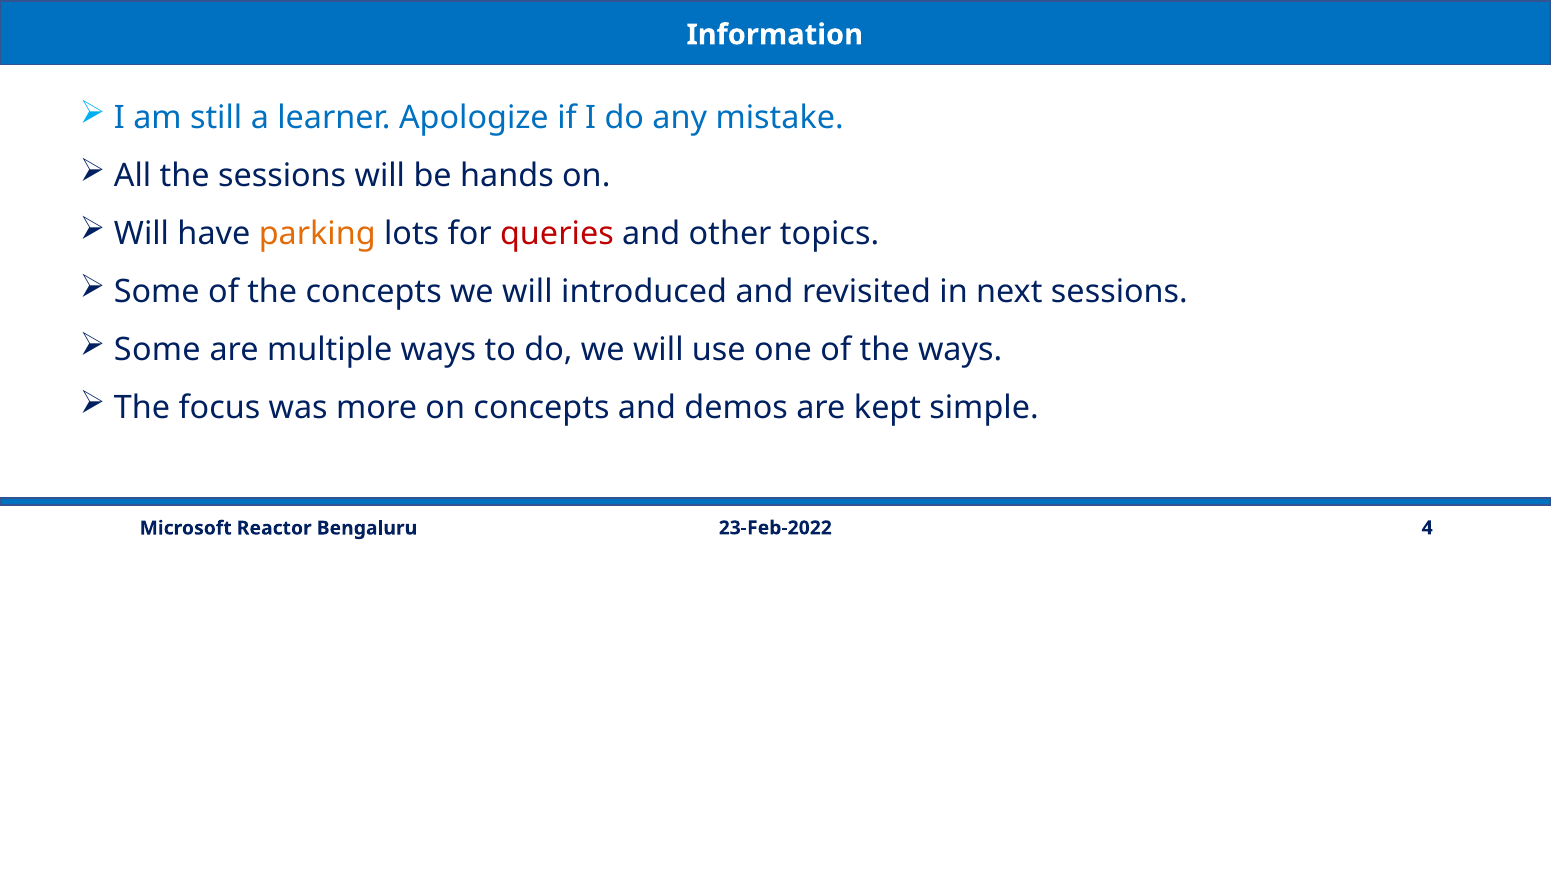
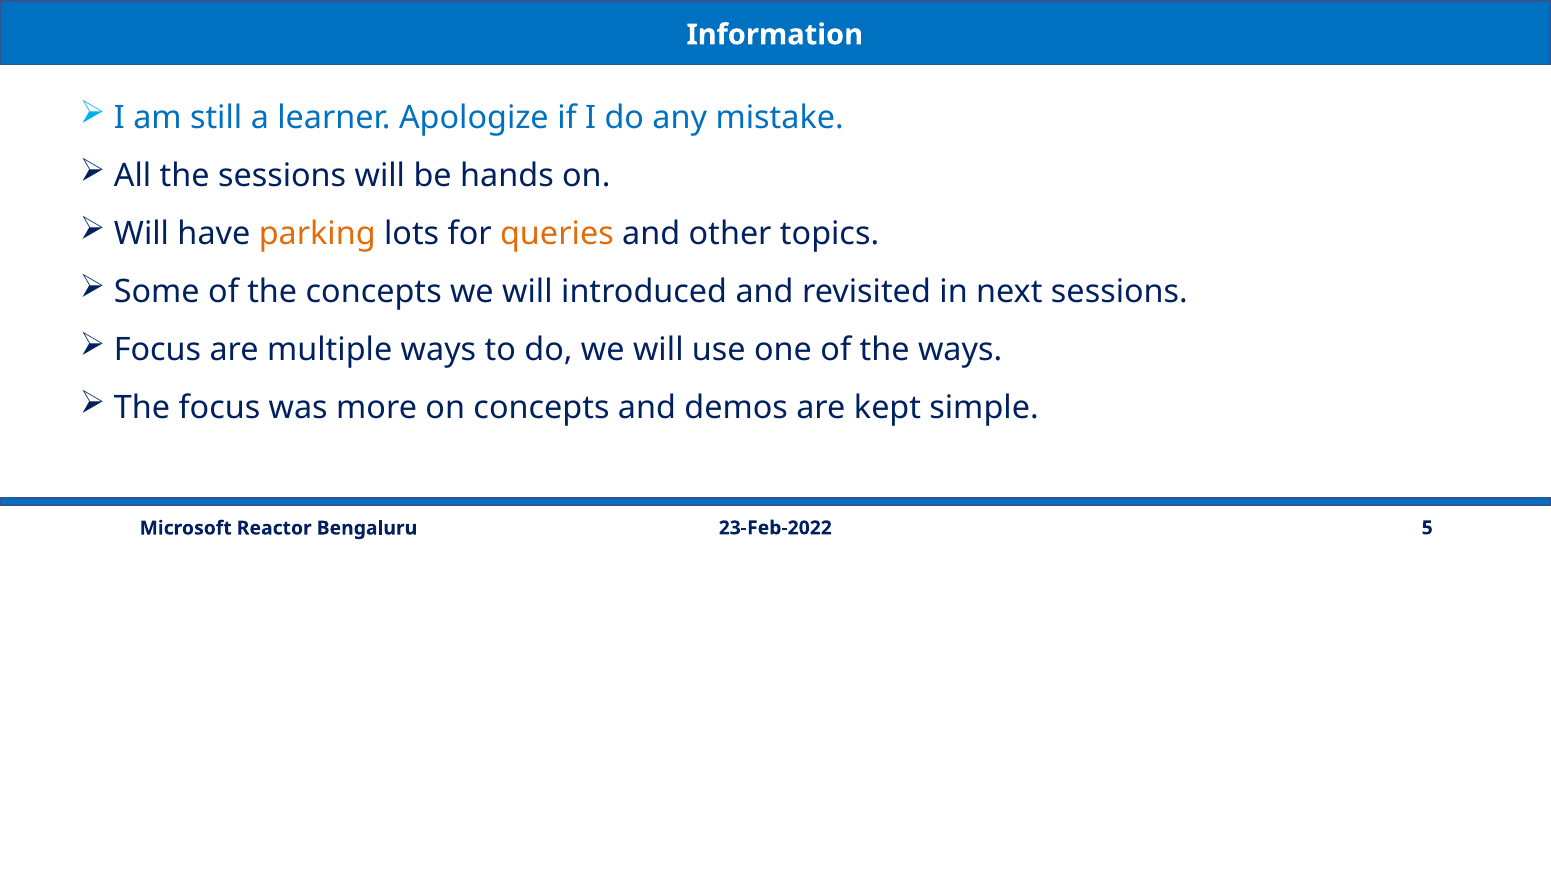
queries colour: red -> orange
Some at (157, 350): Some -> Focus
4: 4 -> 5
